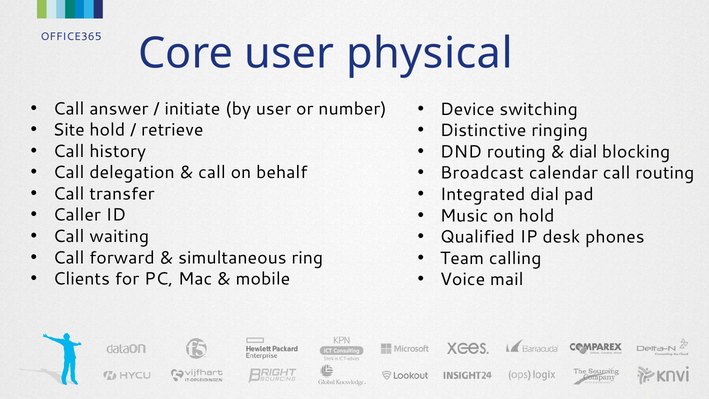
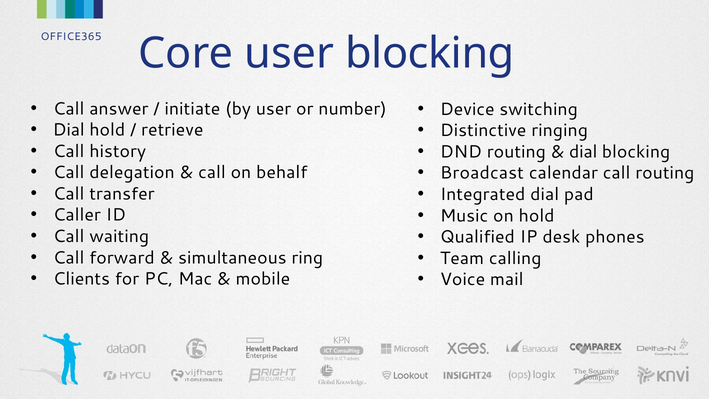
user physical: physical -> blocking
Site at (69, 130): Site -> Dial
